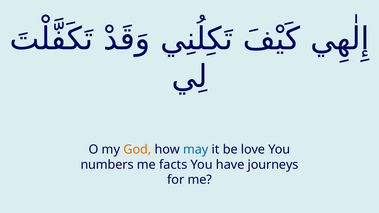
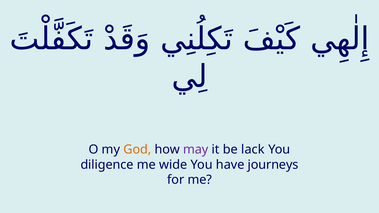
may colour: blue -> purple
love: love -> lack
numbers: numbers -> diligence
facts: facts -> wide
